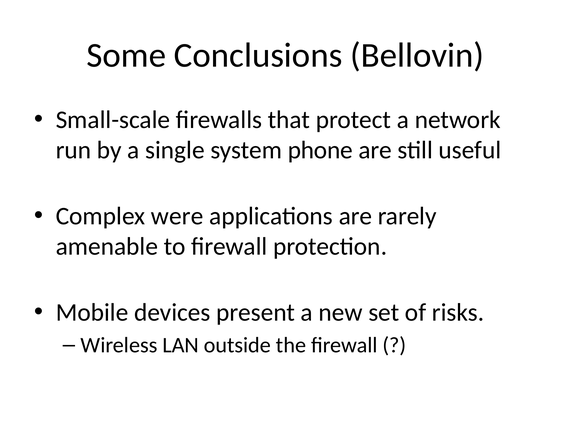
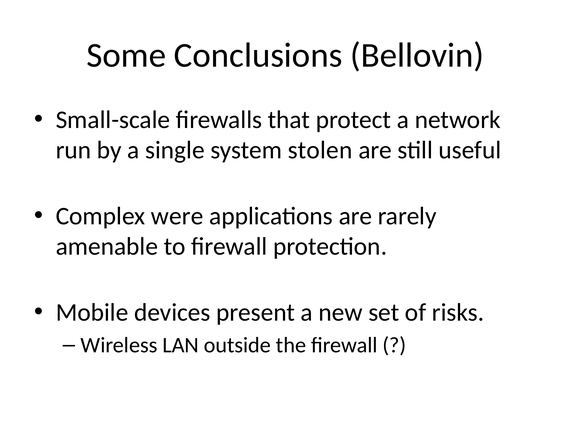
phone: phone -> stolen
